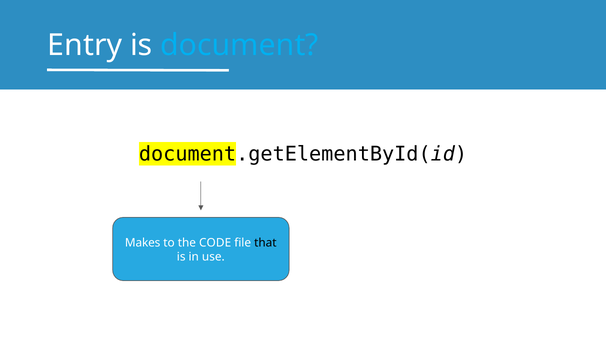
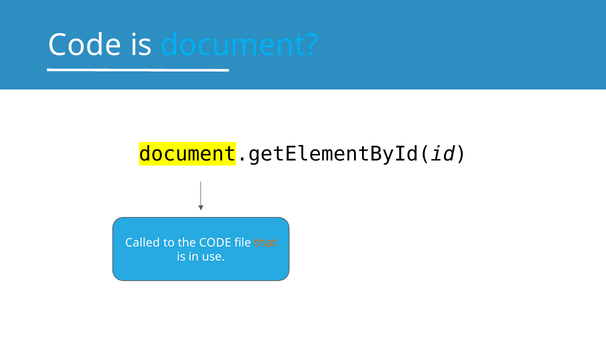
Entry at (85, 45): Entry -> Code
Makes: Makes -> Called
that colour: black -> orange
